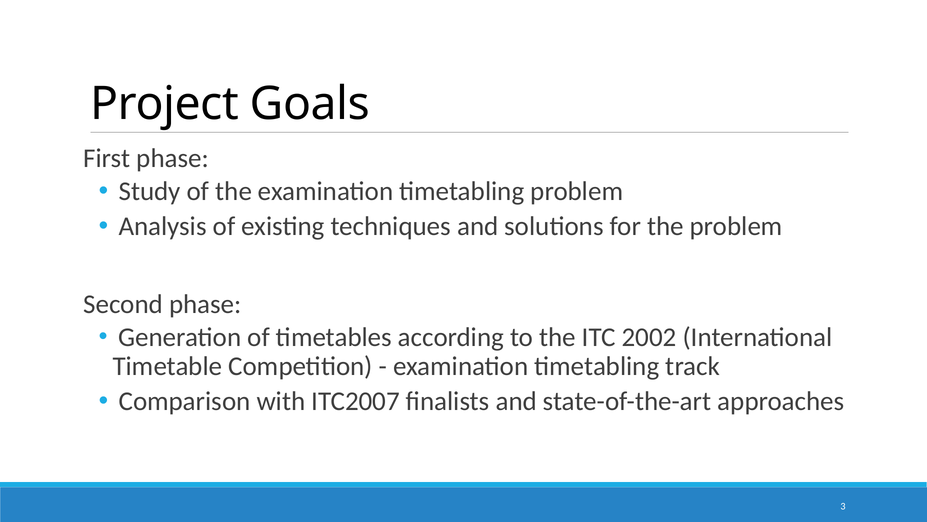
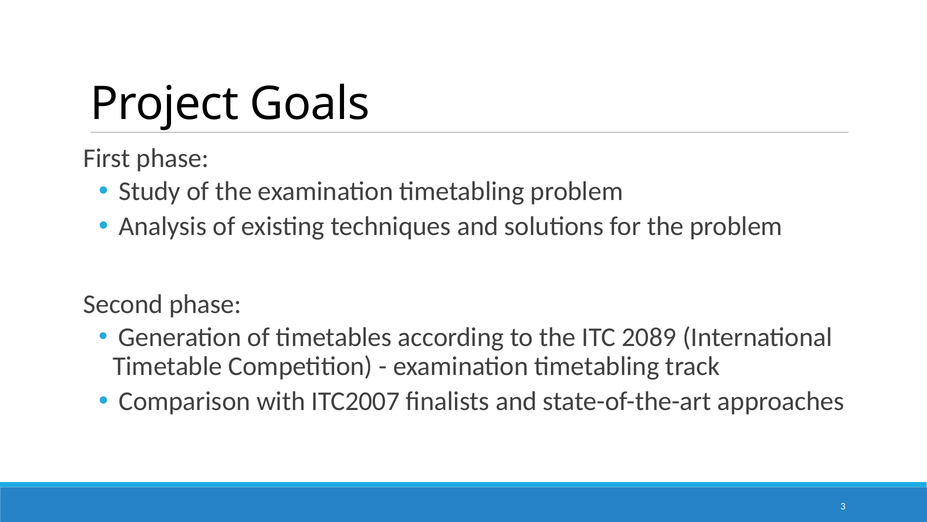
2002: 2002 -> 2089
